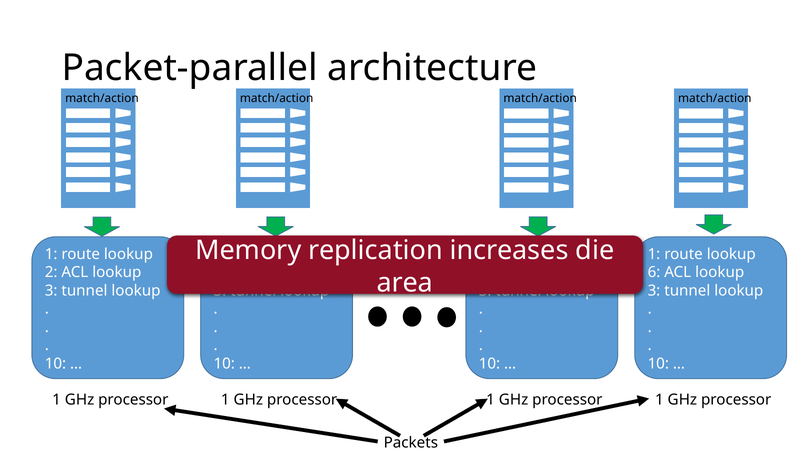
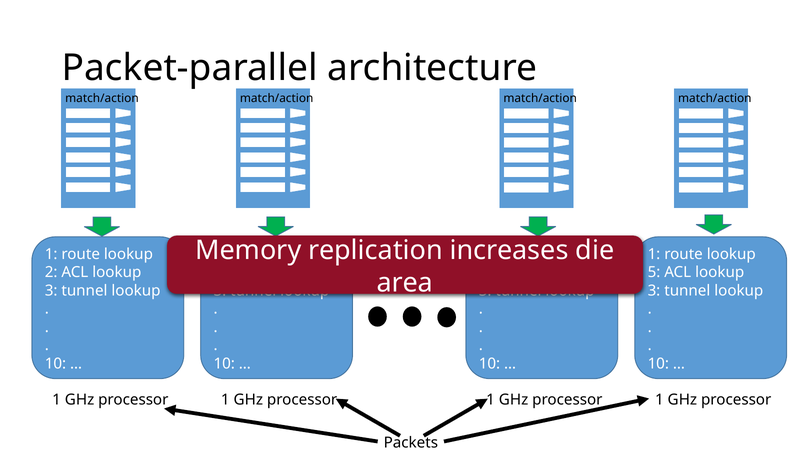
6: 6 -> 5
